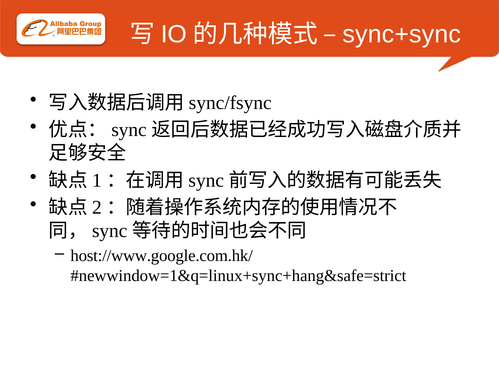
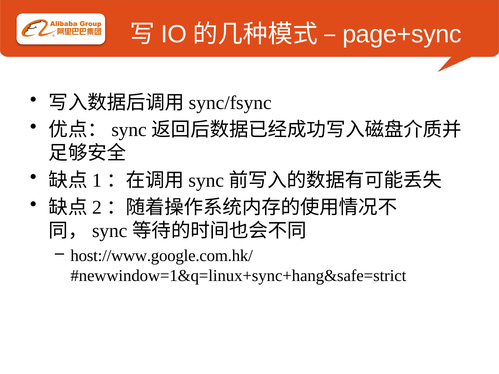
sync+sync: sync+sync -> page+sync
